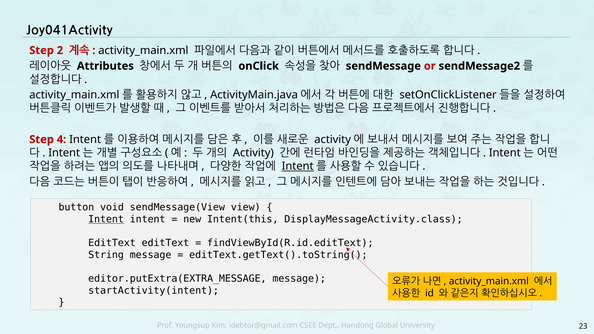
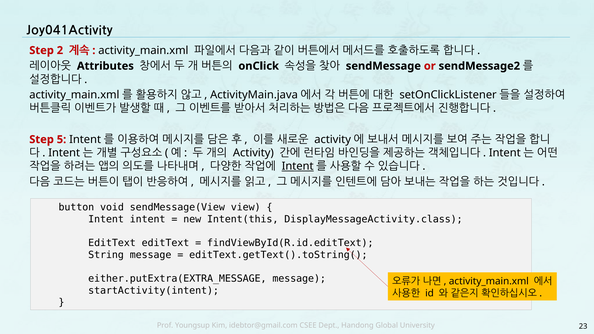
4: 4 -> 5
Intent at (106, 219) underline: present -> none
editor.putExtra(EXTRA_MESSAGE: editor.putExtra(EXTRA_MESSAGE -> either.putExtra(EXTRA_MESSAGE
